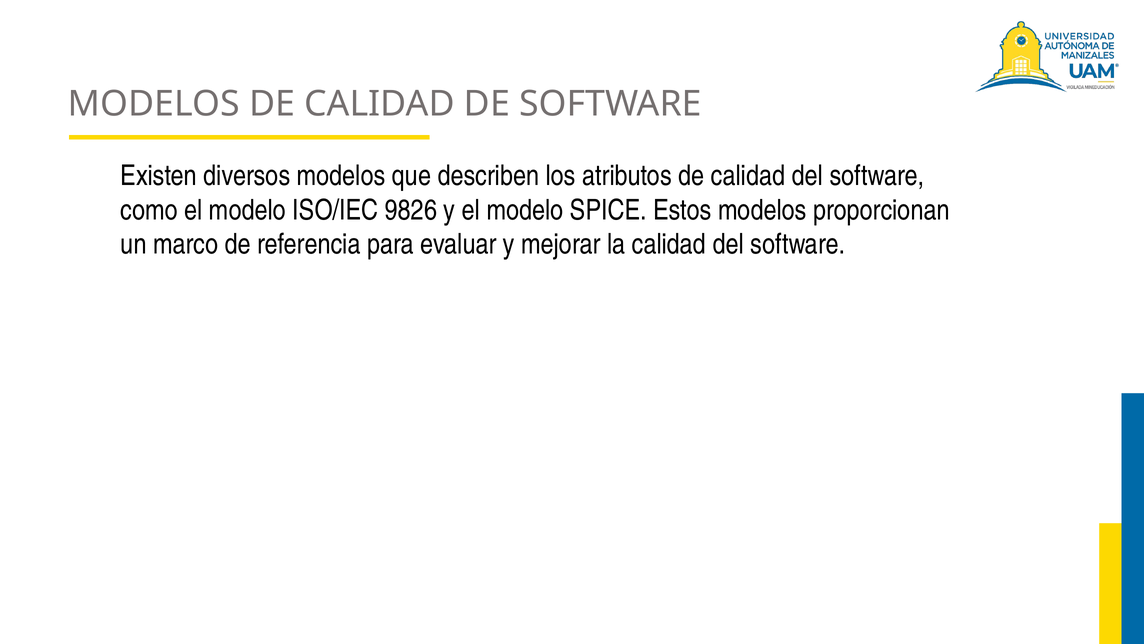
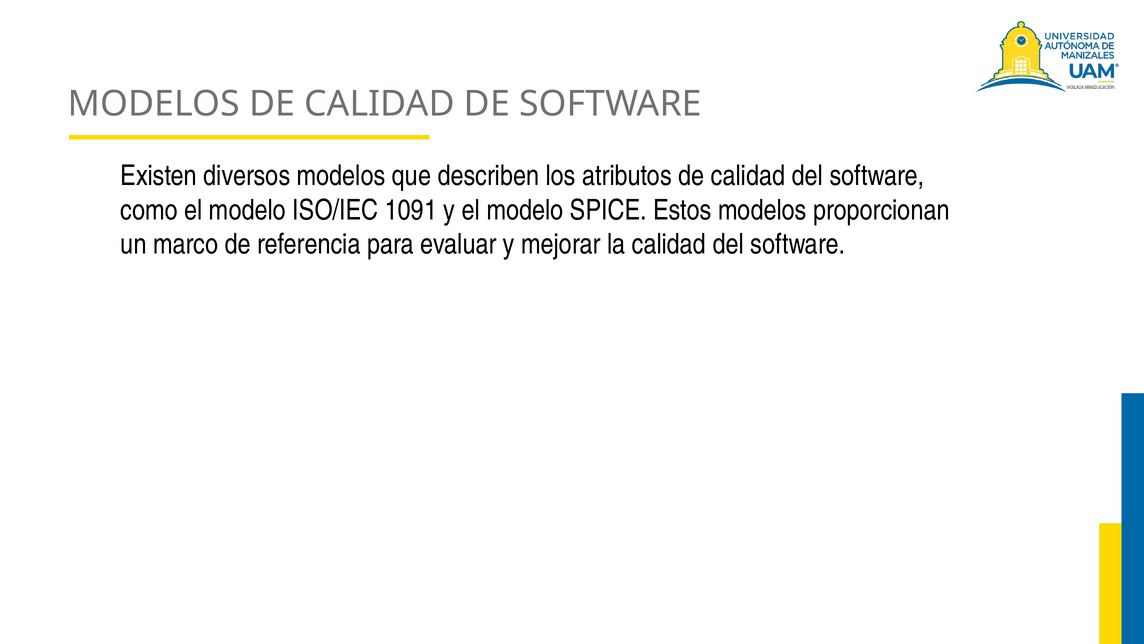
9826: 9826 -> 1091
